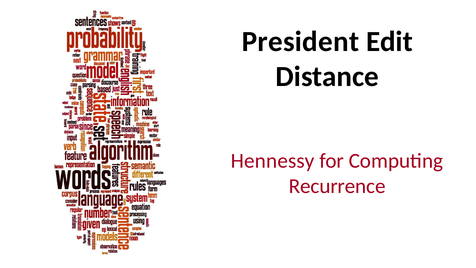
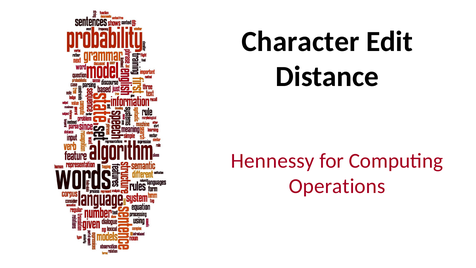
President: President -> Character
Recurrence: Recurrence -> Operations
